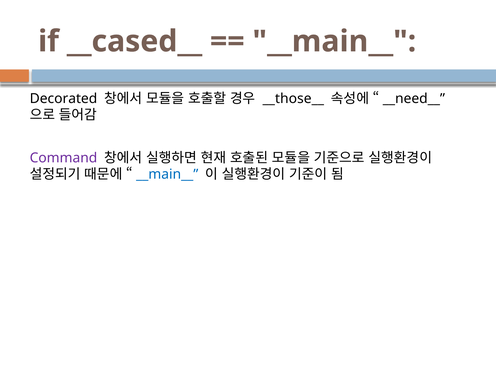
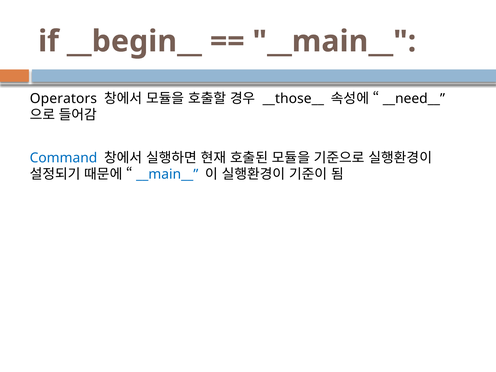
__cased__: __cased__ -> __begin__
Decorated: Decorated -> Operators
Command colour: purple -> blue
